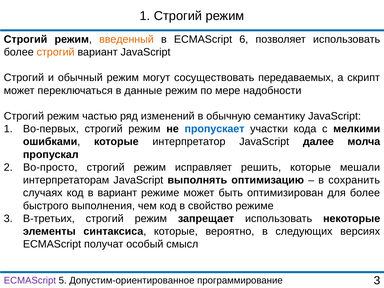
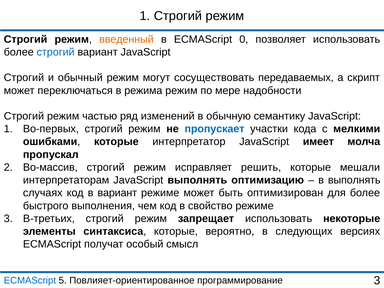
6: 6 -> 0
строгий at (56, 52) colour: orange -> blue
данные: данные -> режима
далее: далее -> имеет
Во-просто: Во-просто -> Во-массив
в сохранить: сохранить -> выполнять
ECMAScript at (30, 280) colour: purple -> blue
Допустим-ориентированное: Допустим-ориентированное -> Повлияет-ориентированное
